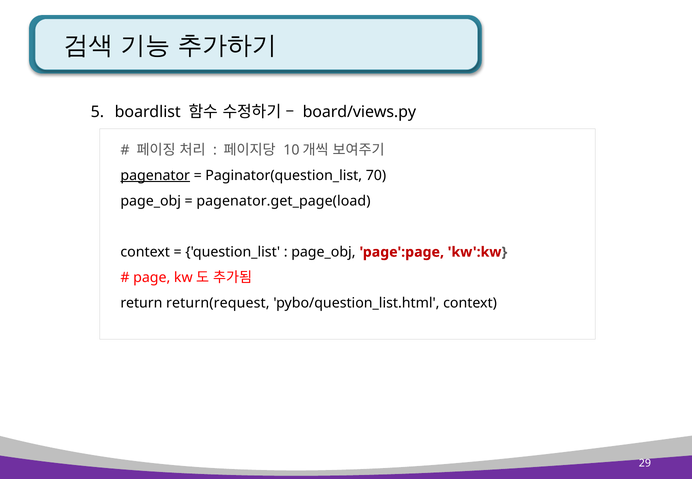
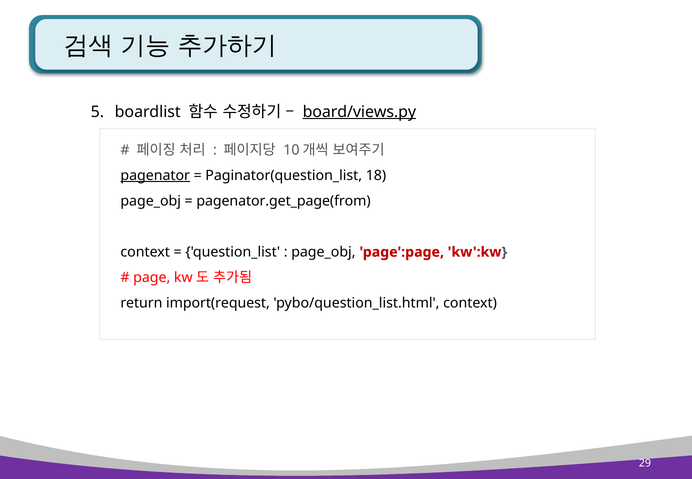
board/views.py underline: none -> present
70: 70 -> 18
pagenator.get_page(load: pagenator.get_page(load -> pagenator.get_page(from
return(request: return(request -> import(request
